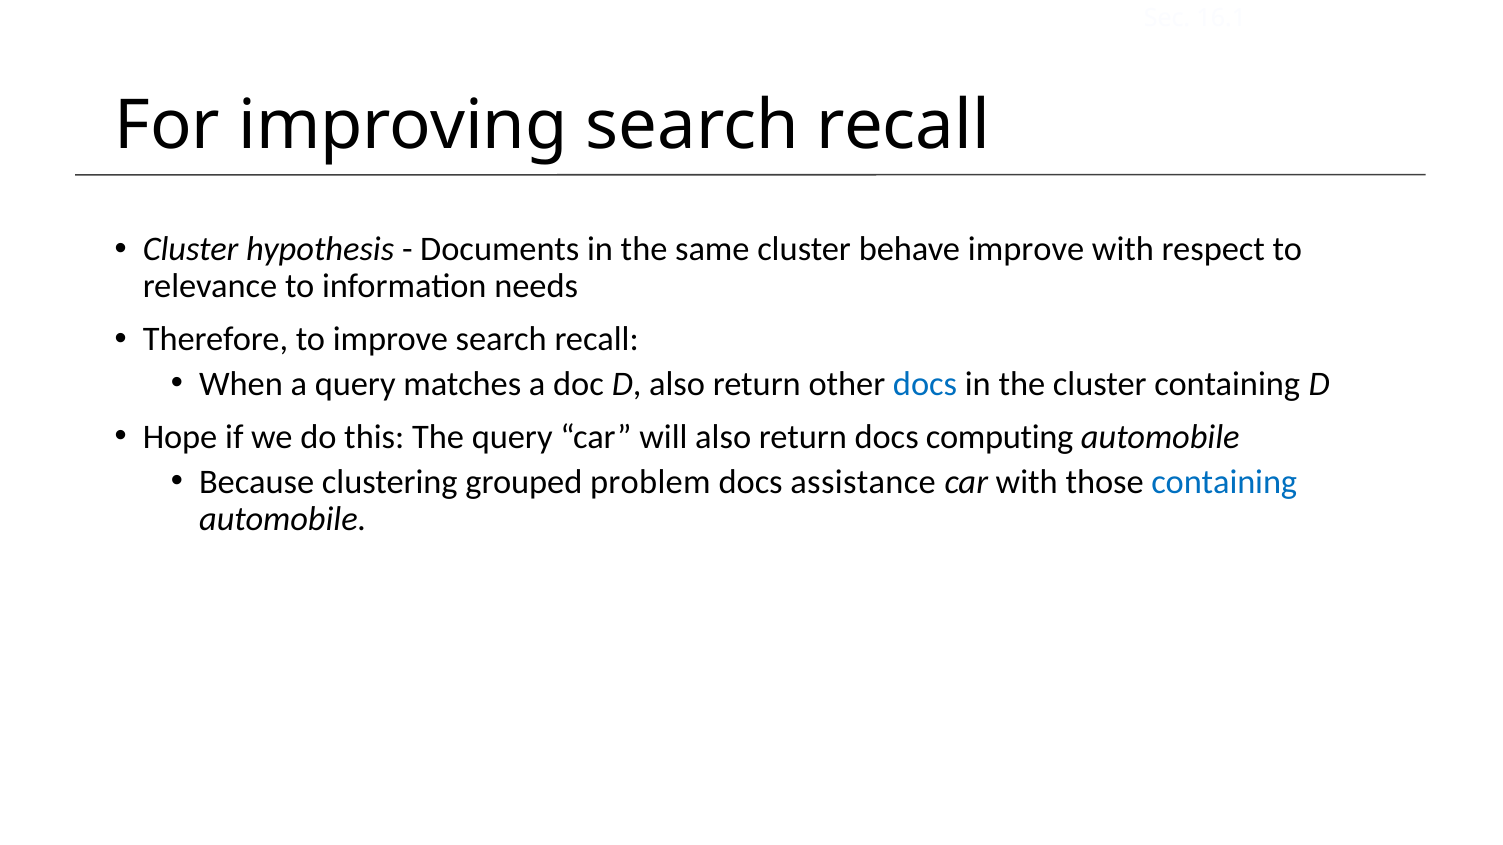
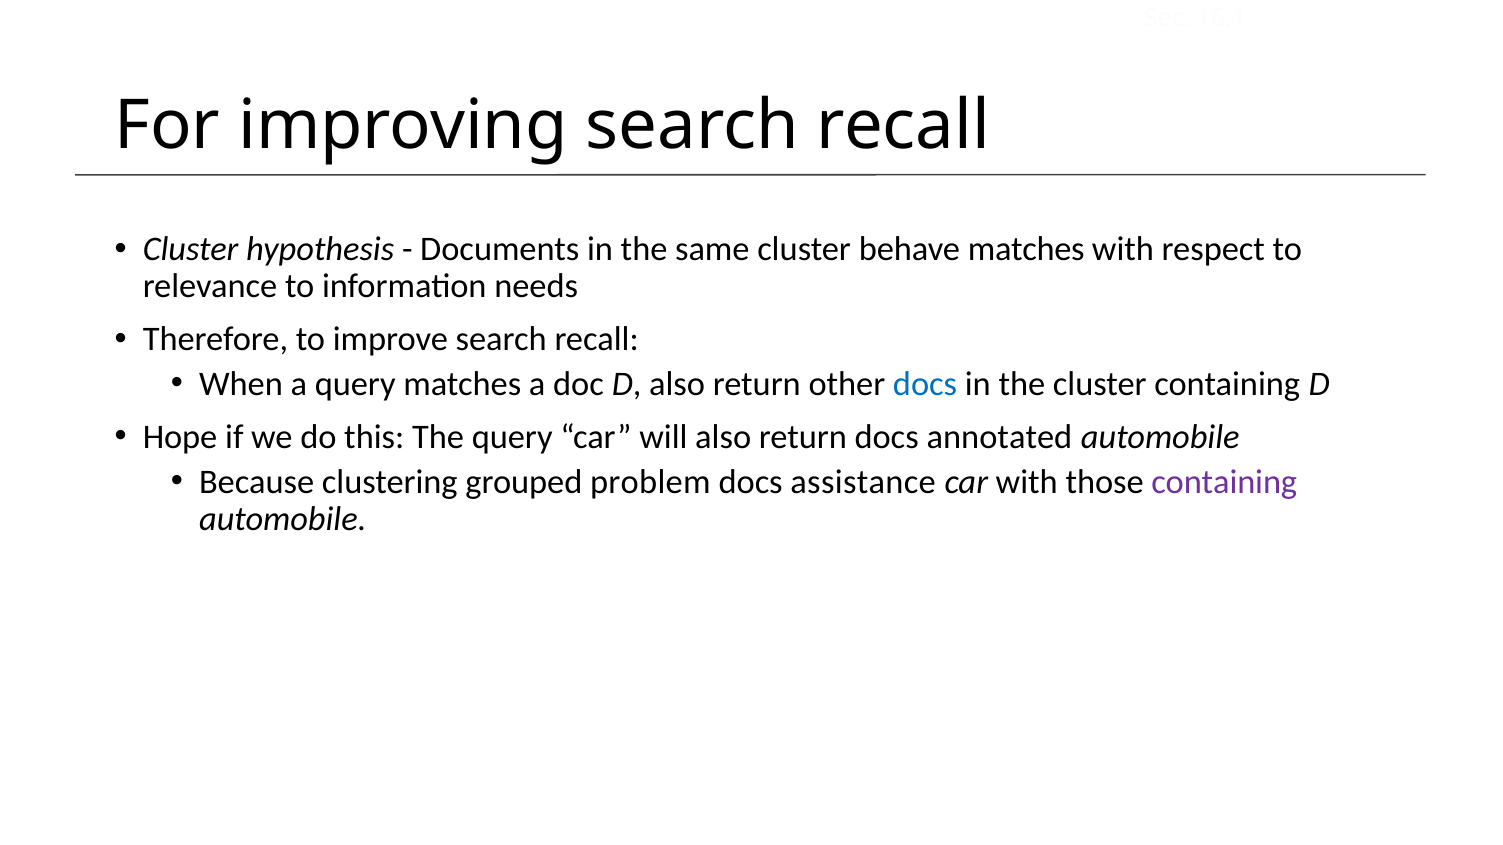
behave improve: improve -> matches
computing: computing -> annotated
containing at (1224, 482) colour: blue -> purple
